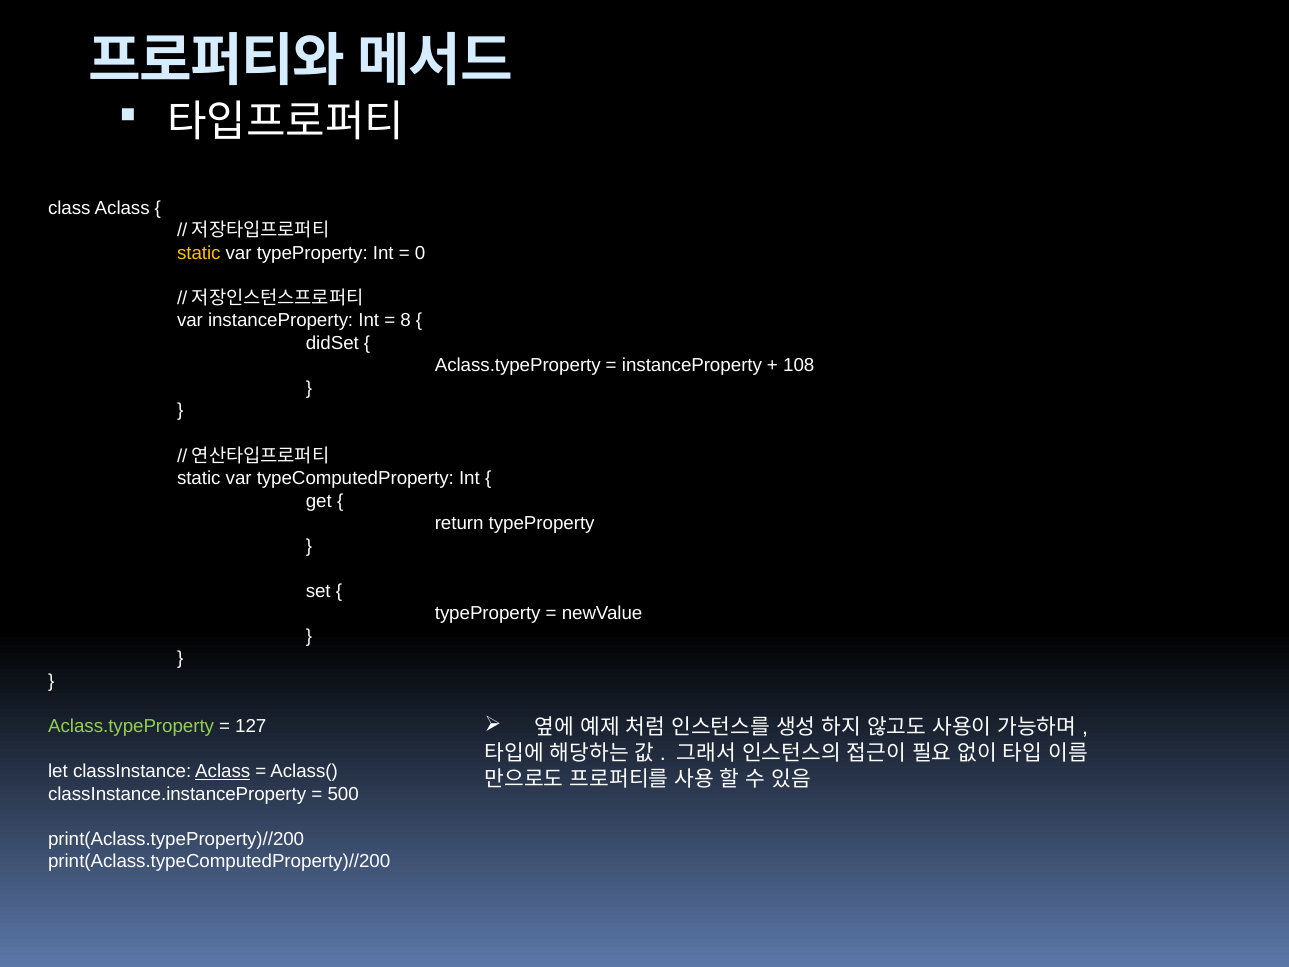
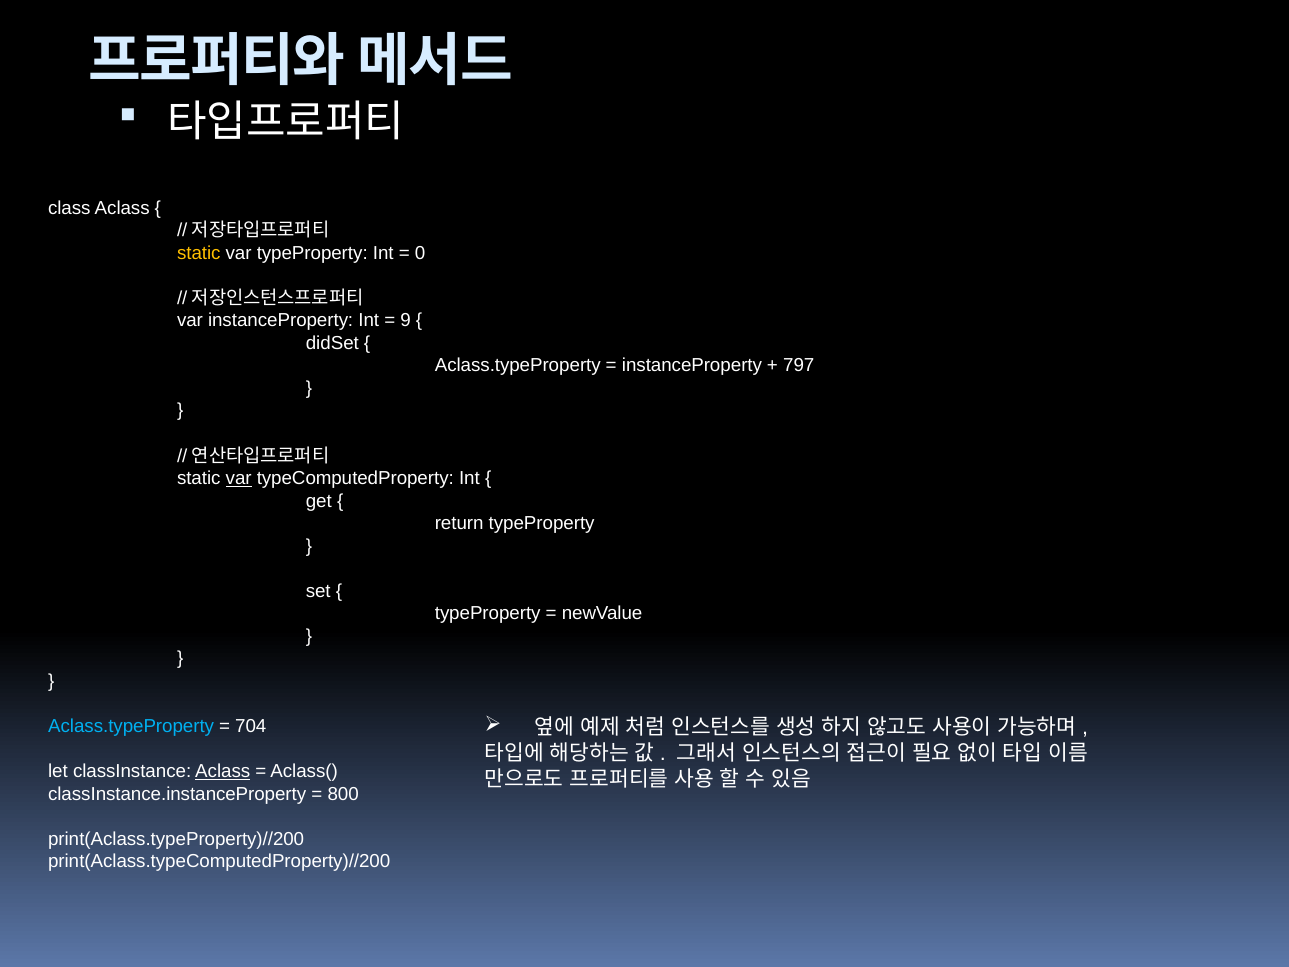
8: 8 -> 9
108: 108 -> 797
var at (239, 478) underline: none -> present
Aclass.typeProperty at (131, 726) colour: light green -> light blue
127: 127 -> 704
500: 500 -> 800
